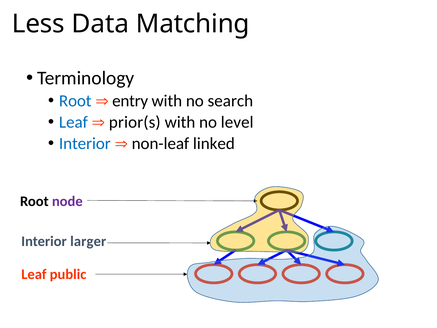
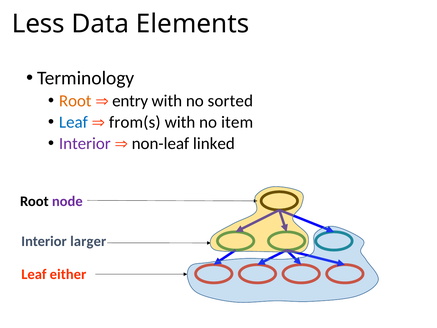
Matching: Matching -> Elements
Root at (75, 101) colour: blue -> orange
search: search -> sorted
prior(s: prior(s -> from(s
level: level -> item
Interior at (85, 144) colour: blue -> purple
public: public -> either
